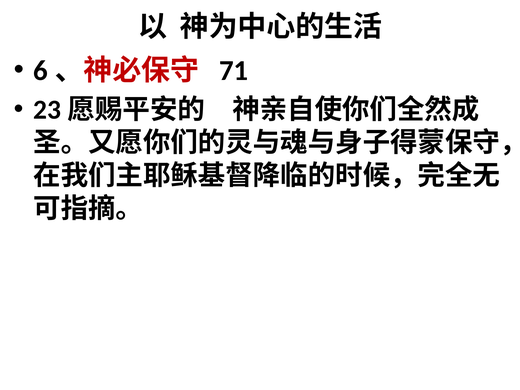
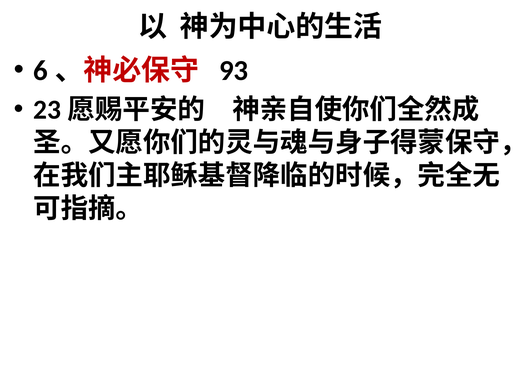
71: 71 -> 93
